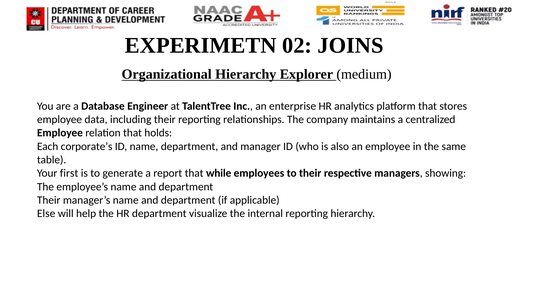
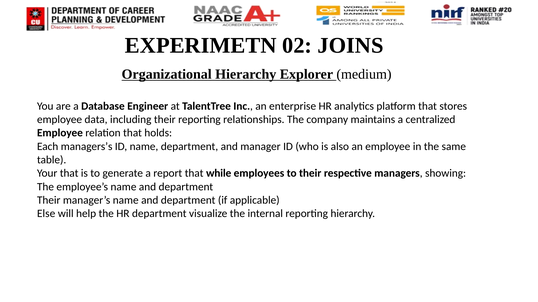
corporate’s: corporate’s -> managers’s
Your first: first -> that
